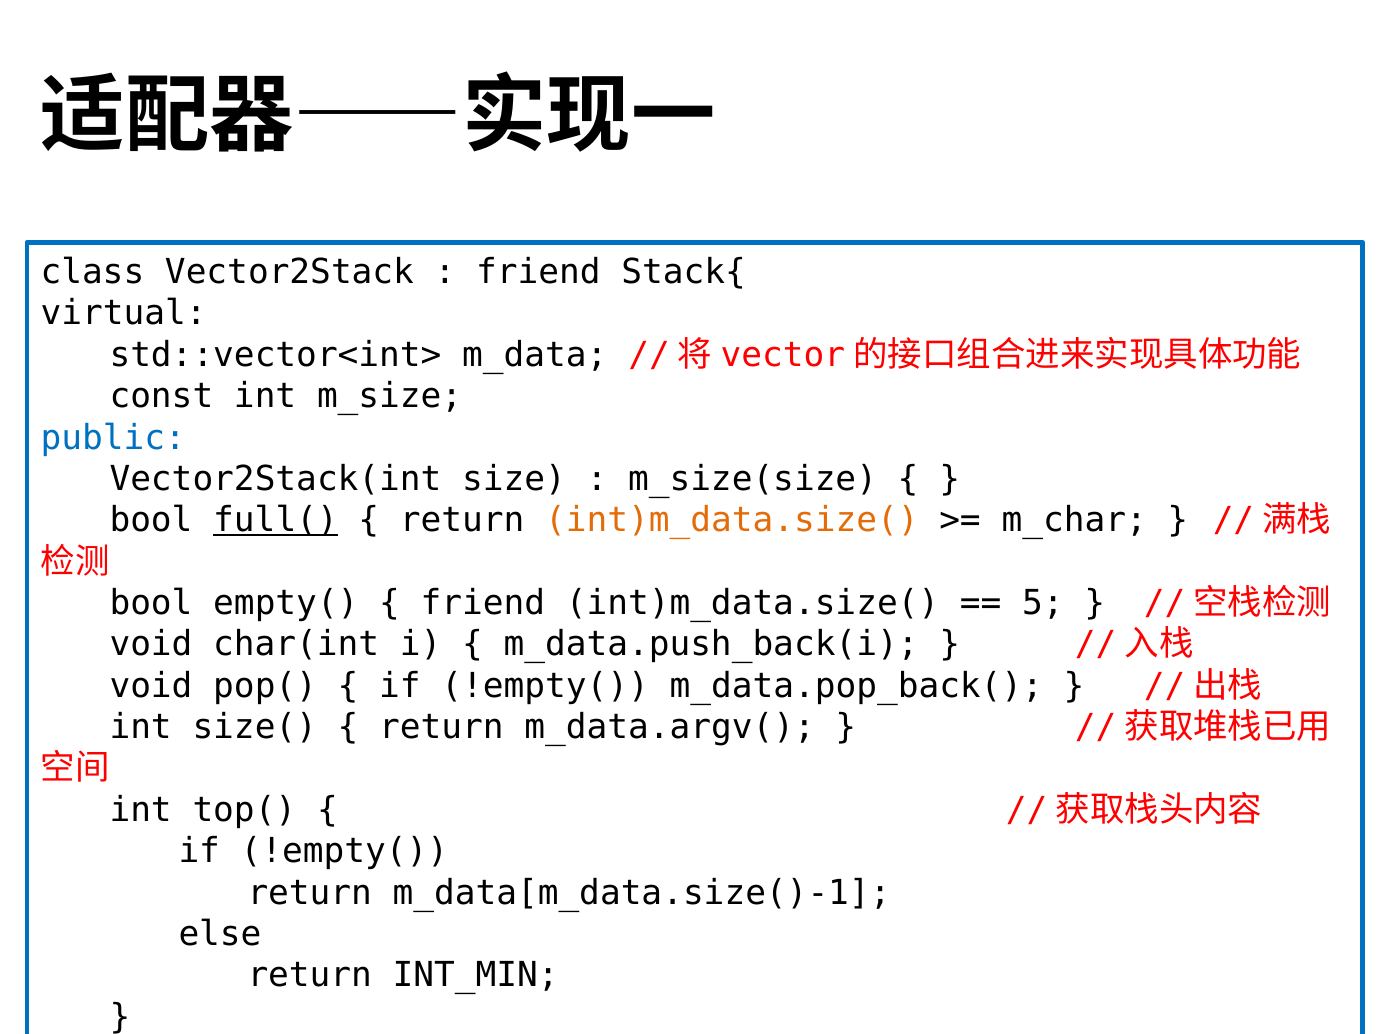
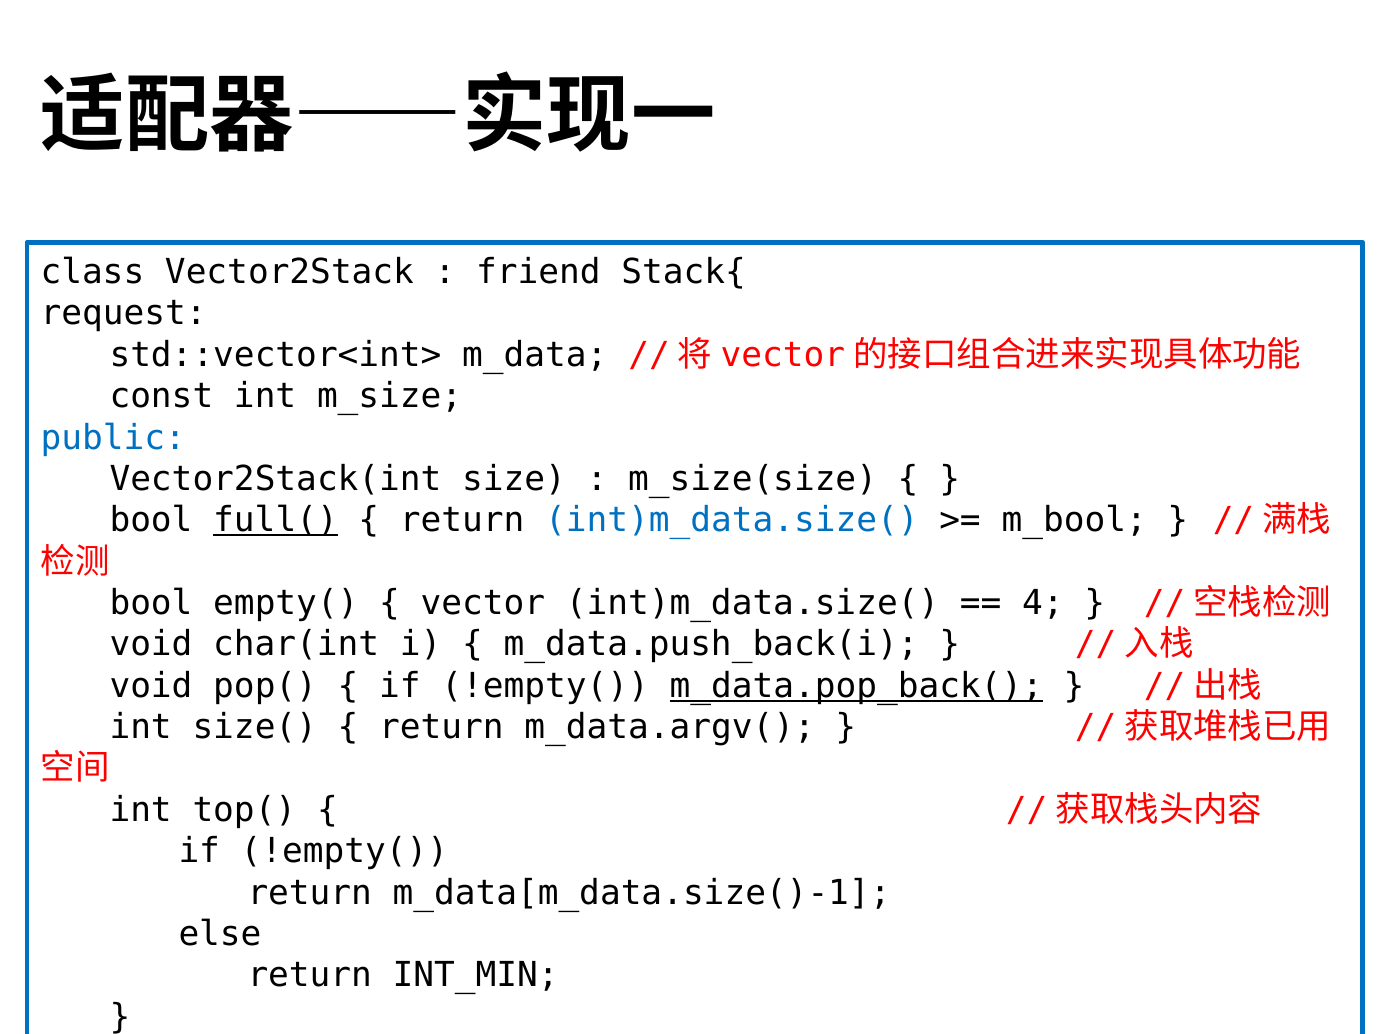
virtual: virtual -> request
int)m_data.size( at (732, 521) colour: orange -> blue
m_char: m_char -> m_bool
friend at (483, 603): friend -> vector
5: 5 -> 4
m_data.pop_back( underline: none -> present
